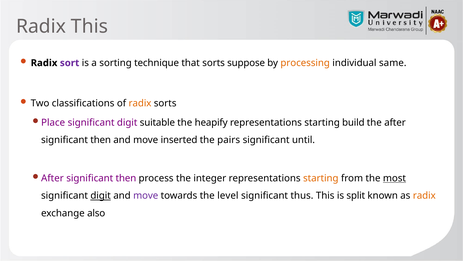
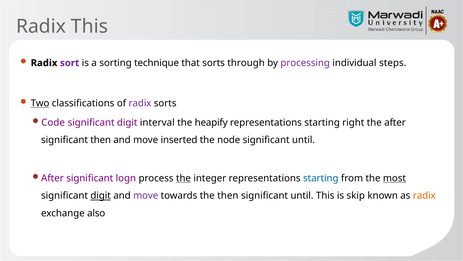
suppose: suppose -> through
processing colour: orange -> purple
same: same -> steps
Two underline: none -> present
radix at (140, 103) colour: orange -> purple
Place: Place -> Code
suitable: suitable -> interval
build: build -> right
pairs: pairs -> node
then at (126, 178): then -> logn
the at (183, 178) underline: none -> present
starting at (321, 178) colour: orange -> blue
the level: level -> then
thus at (302, 195): thus -> until
split: split -> skip
